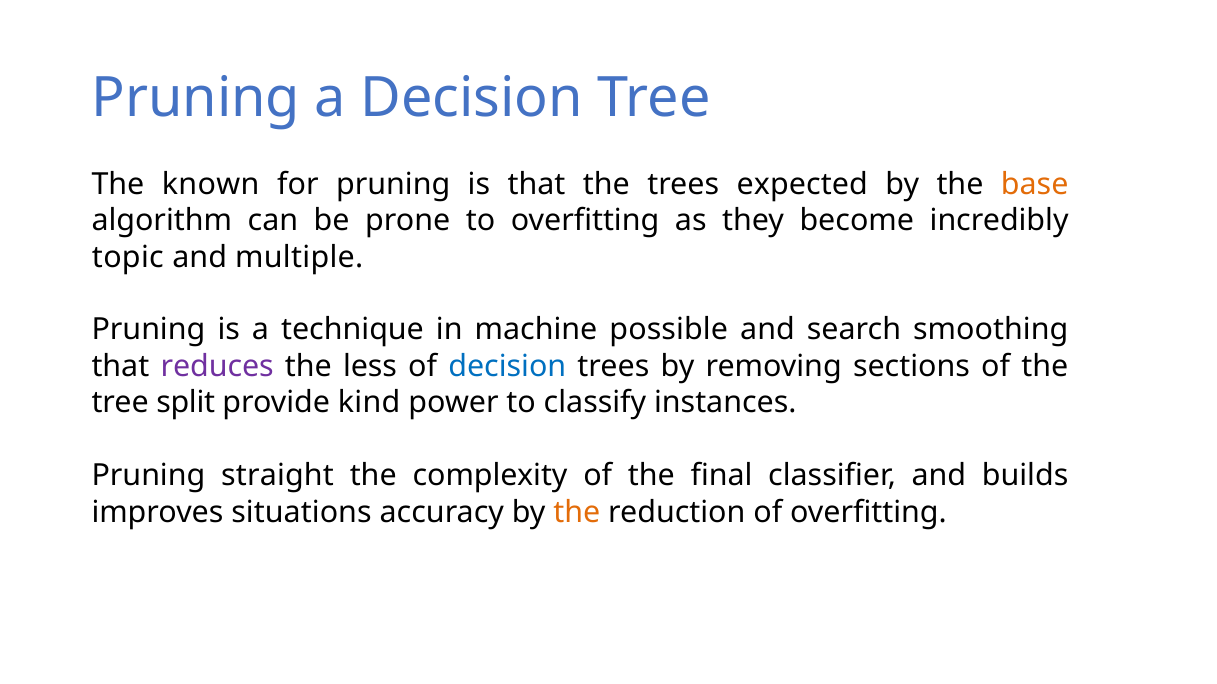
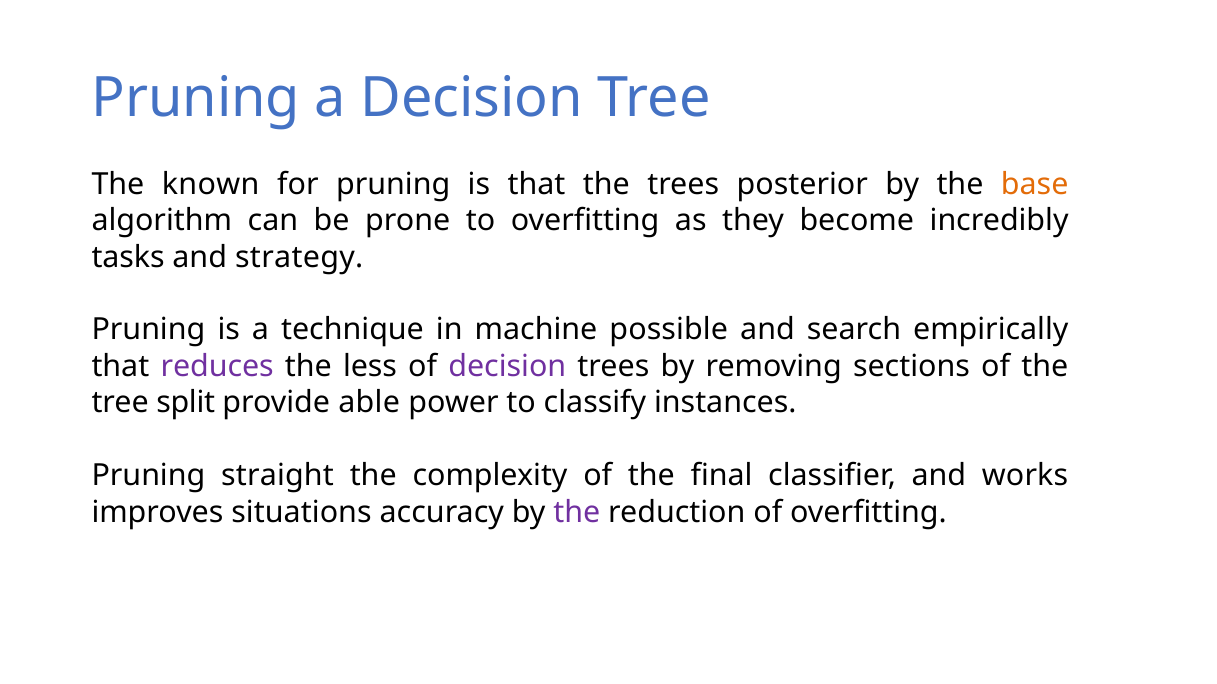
expected: expected -> posterior
topic: topic -> tasks
multiple: multiple -> strategy
smoothing: smoothing -> empirically
decision at (507, 367) colour: blue -> purple
kind: kind -> able
builds: builds -> works
the at (577, 513) colour: orange -> purple
